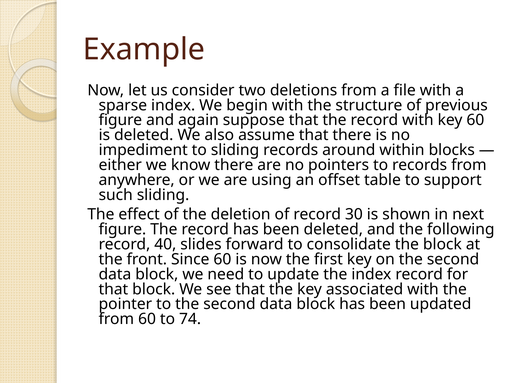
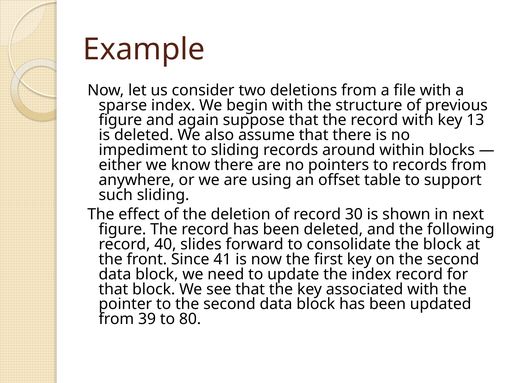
key 60: 60 -> 13
Since 60: 60 -> 41
from 60: 60 -> 39
74: 74 -> 80
